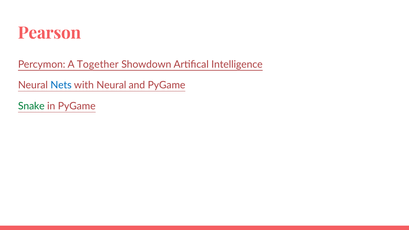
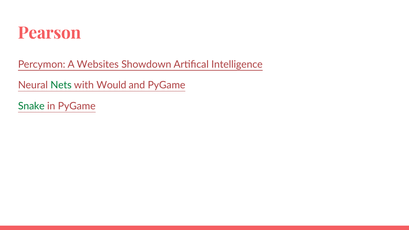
Together: Together -> Websites
Nets colour: blue -> green
with Neural: Neural -> Would
